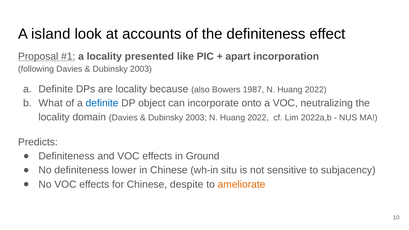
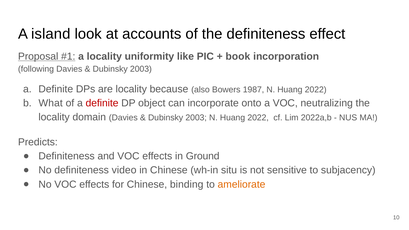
presented: presented -> uniformity
apart: apart -> book
definite at (102, 103) colour: blue -> red
lower: lower -> video
despite: despite -> binding
